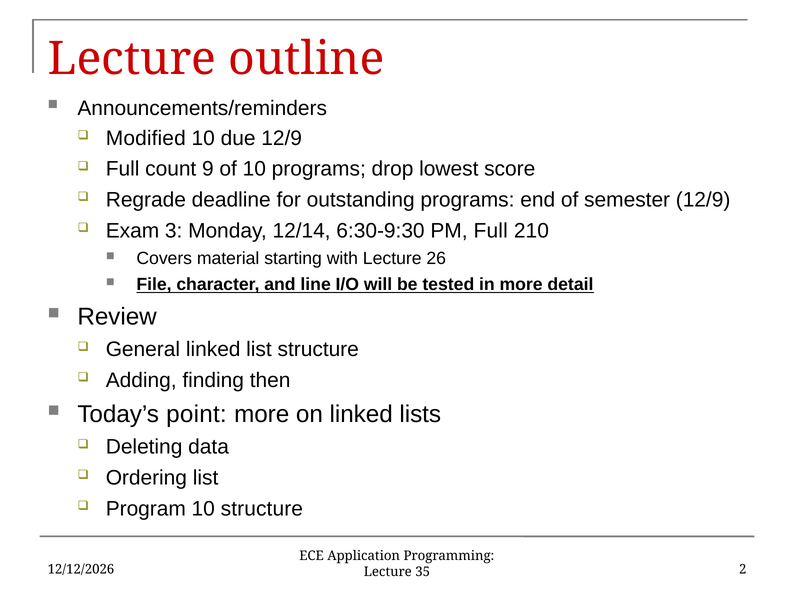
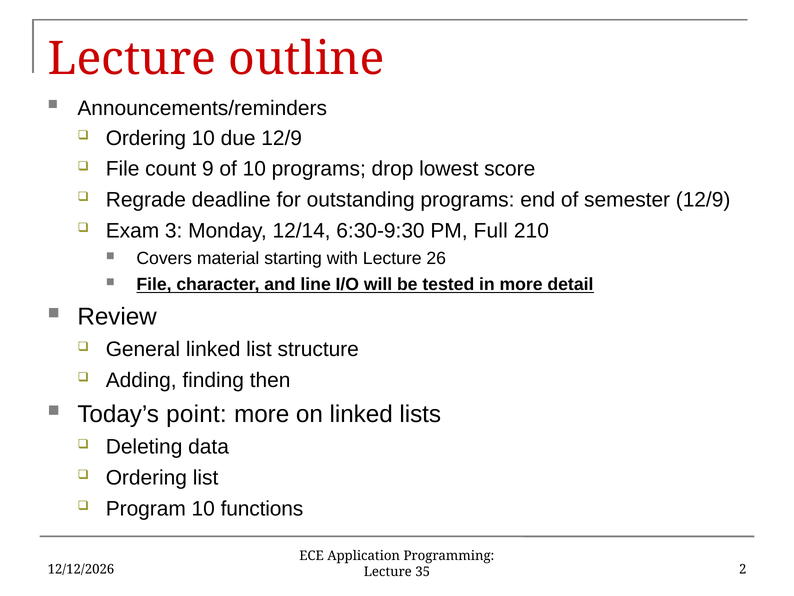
Modified at (146, 138): Modified -> Ordering
Full at (123, 169): Full -> File
10 structure: structure -> functions
